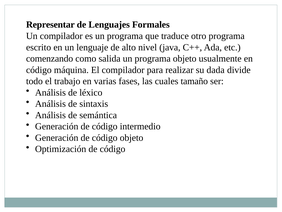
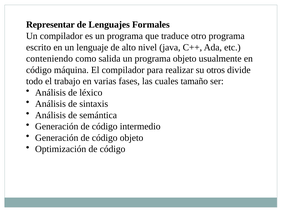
comenzando: comenzando -> conteniendo
dada: dada -> otros
